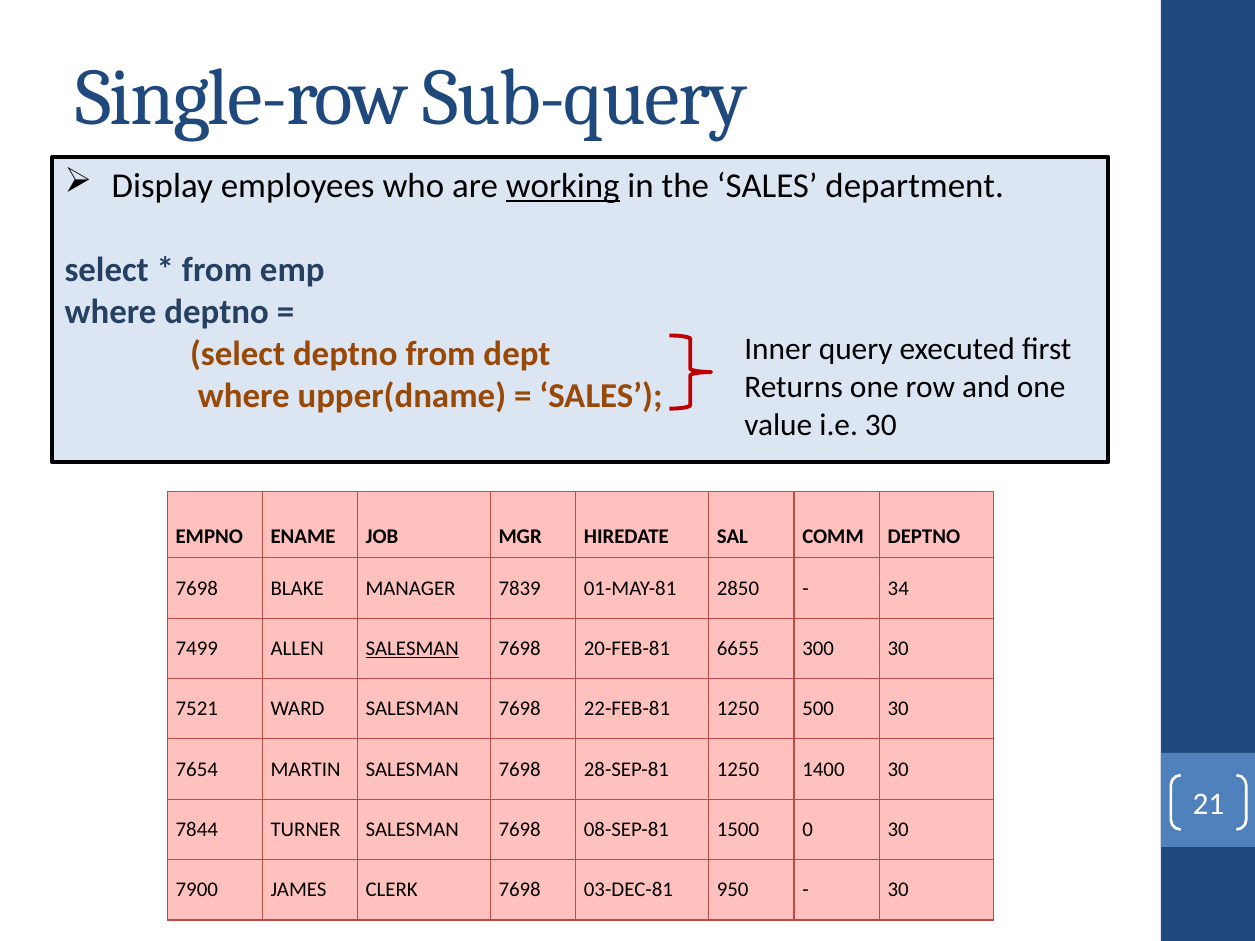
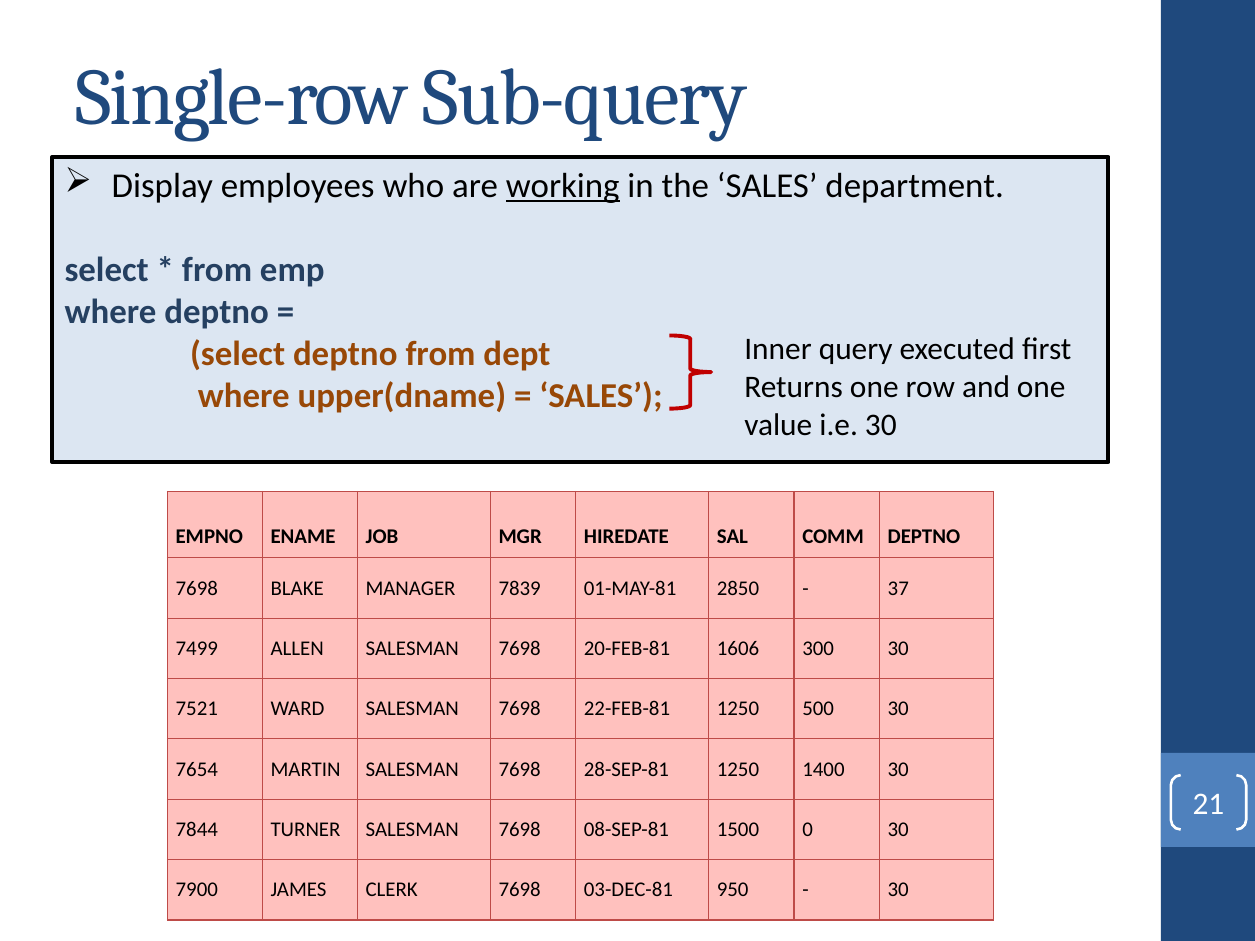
34: 34 -> 37
SALESMAN at (412, 649) underline: present -> none
6655: 6655 -> 1606
